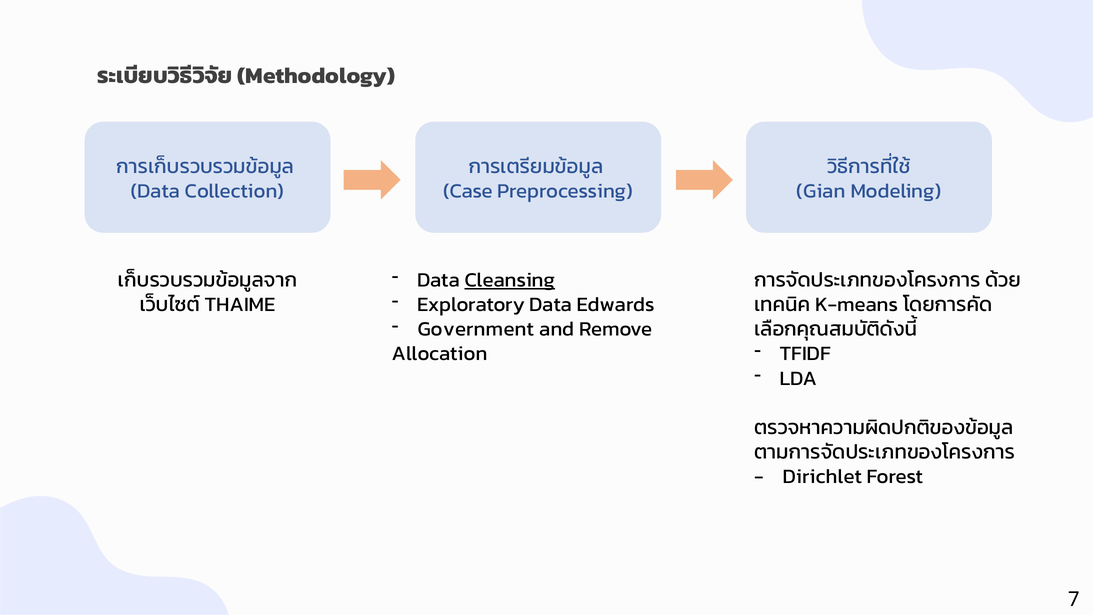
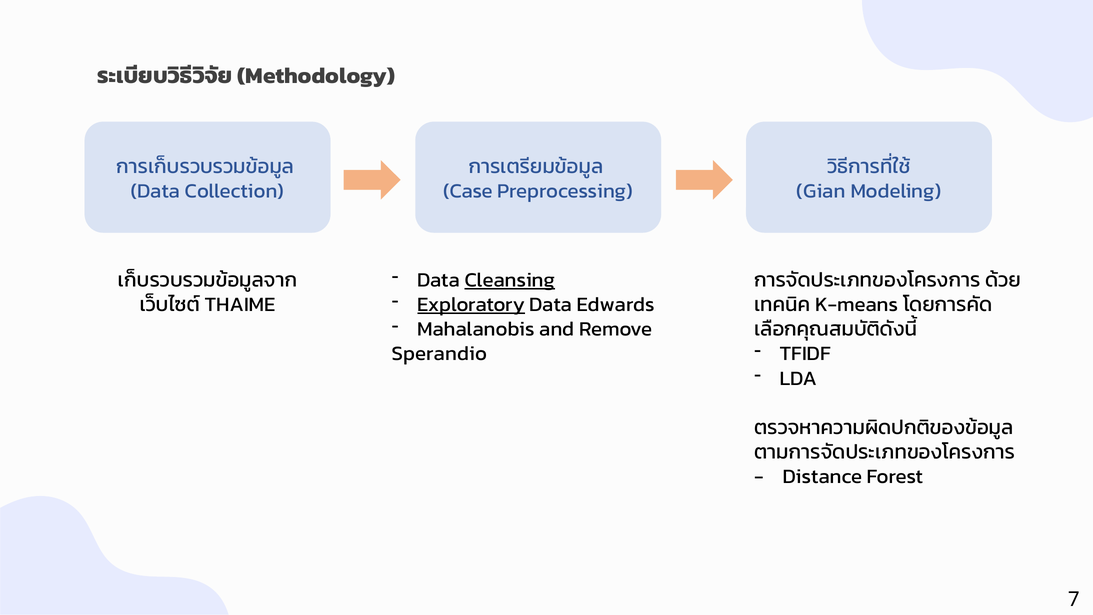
Exploratory underline: none -> present
Government: Government -> Mahalanobis
Allocation: Allocation -> Sperandio
Dirichlet: Dirichlet -> Distance
